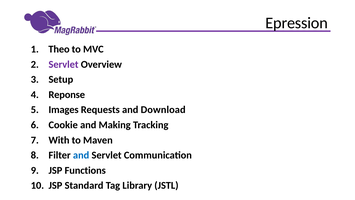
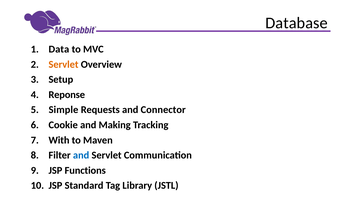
Epression: Epression -> Database
Theo: Theo -> Data
Servlet at (64, 64) colour: purple -> orange
Images: Images -> Simple
Download: Download -> Connector
